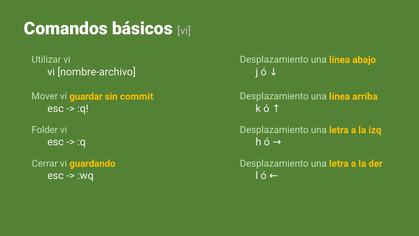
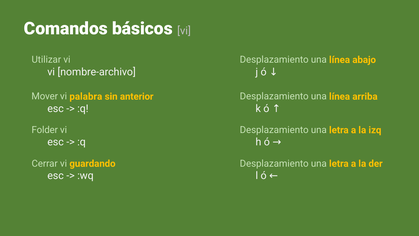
guardar: guardar -> palabra
commit: commit -> anterior
